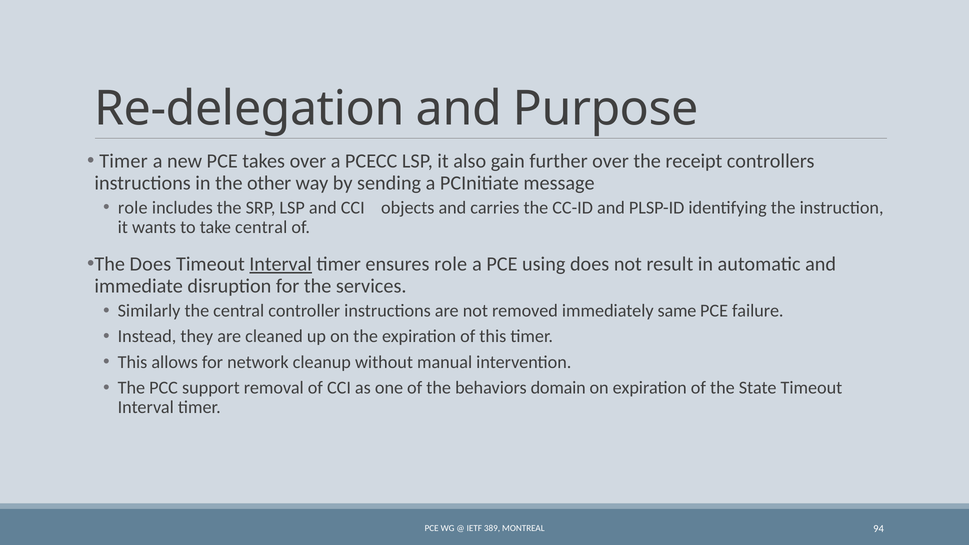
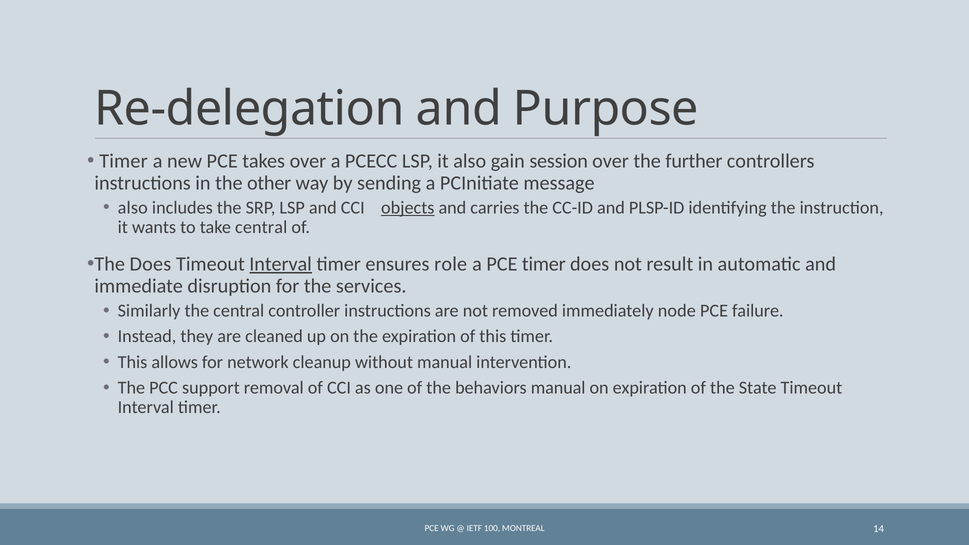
further: further -> session
receipt: receipt -> further
role at (133, 208): role -> also
objects underline: none -> present
PCE using: using -> timer
same: same -> node
behaviors domain: domain -> manual
389: 389 -> 100
94: 94 -> 14
